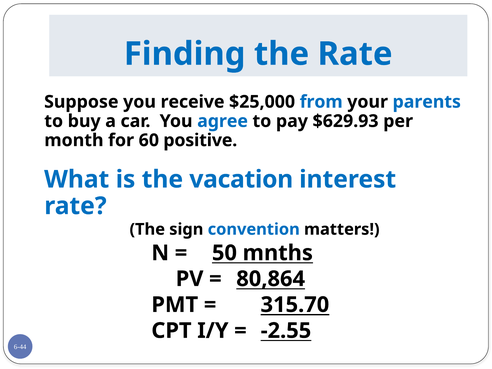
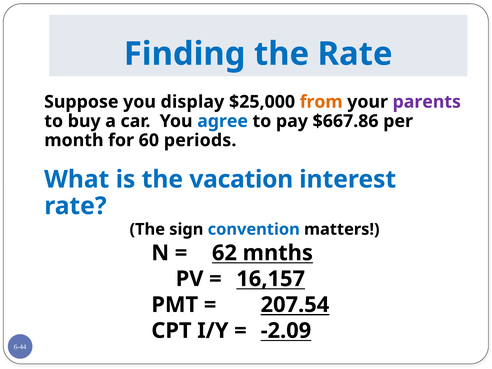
receive: receive -> display
from colour: blue -> orange
parents colour: blue -> purple
$629.93: $629.93 -> $667.86
positive: positive -> periods
50: 50 -> 62
80,864: 80,864 -> 16,157
315.70: 315.70 -> 207.54
-2.55: -2.55 -> -2.09
